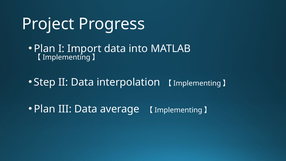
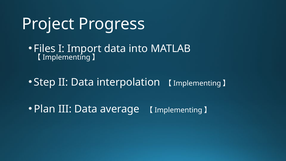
Plan at (45, 49): Plan -> Files
